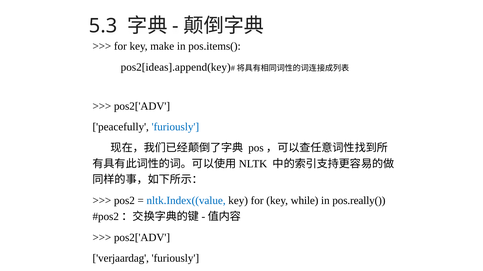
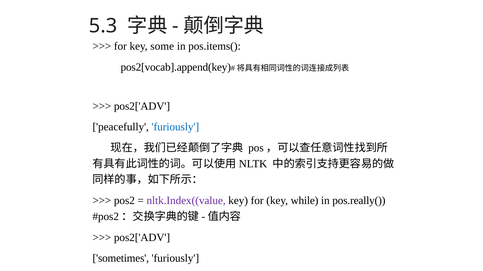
make: make -> some
pos2[ideas].append(key: pos2[ideas].append(key -> pos2[vocab].append(key
nltk.Index((value colour: blue -> purple
verjaardag: verjaardag -> sometimes
